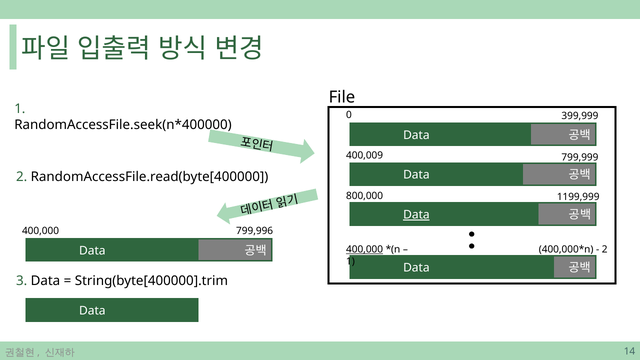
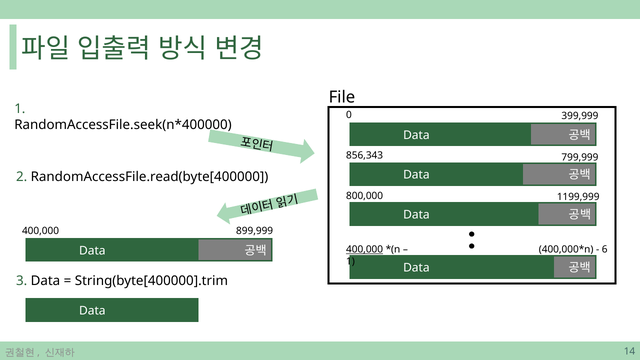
400,009: 400,009 -> 856,343
Data at (416, 215) underline: present -> none
799,996: 799,996 -> 899,999
2 at (605, 249): 2 -> 6
